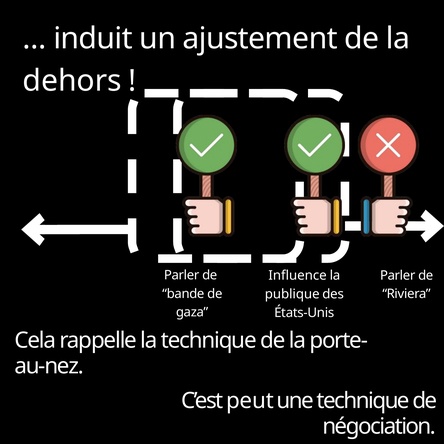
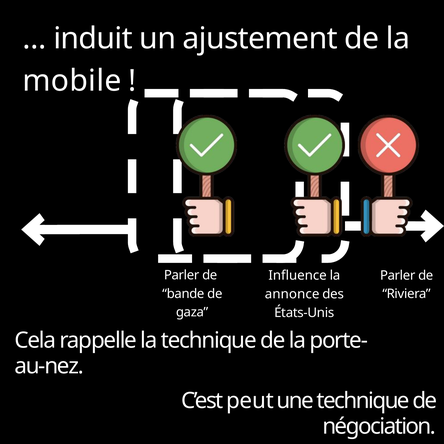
dehors: dehors -> mobile
publique: publique -> annonce
